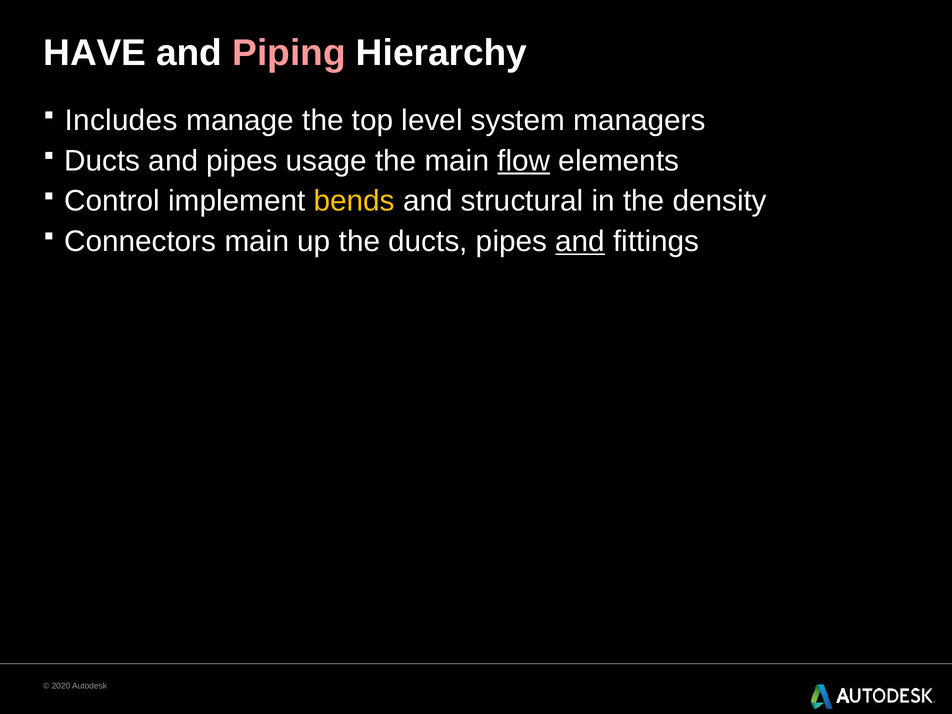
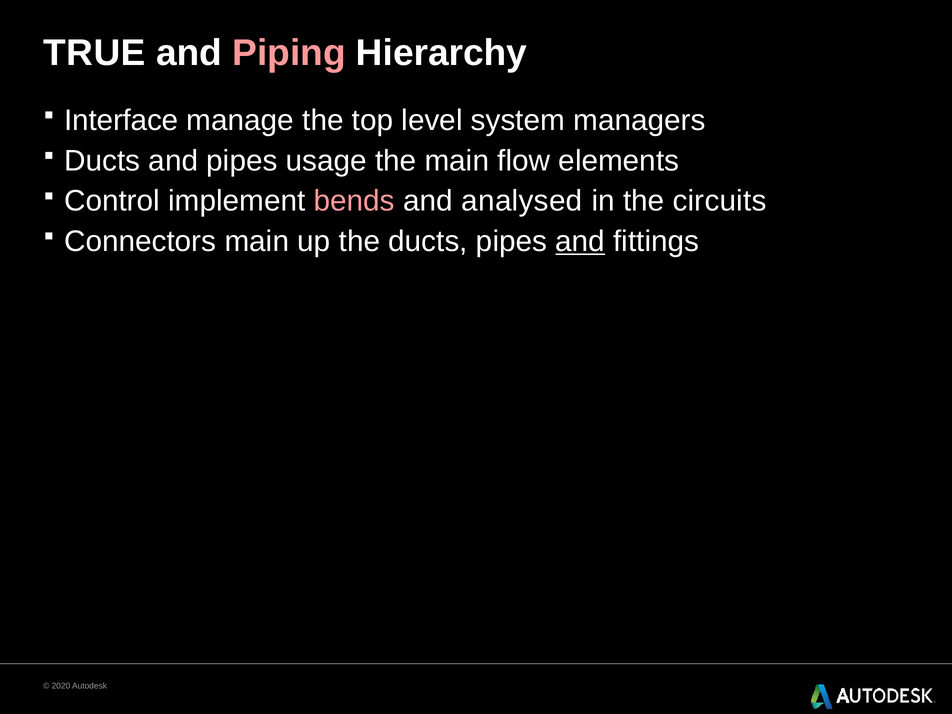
HAVE: HAVE -> TRUE
Includes: Includes -> Interface
flow underline: present -> none
bends colour: yellow -> pink
structural: structural -> analysed
density: density -> circuits
